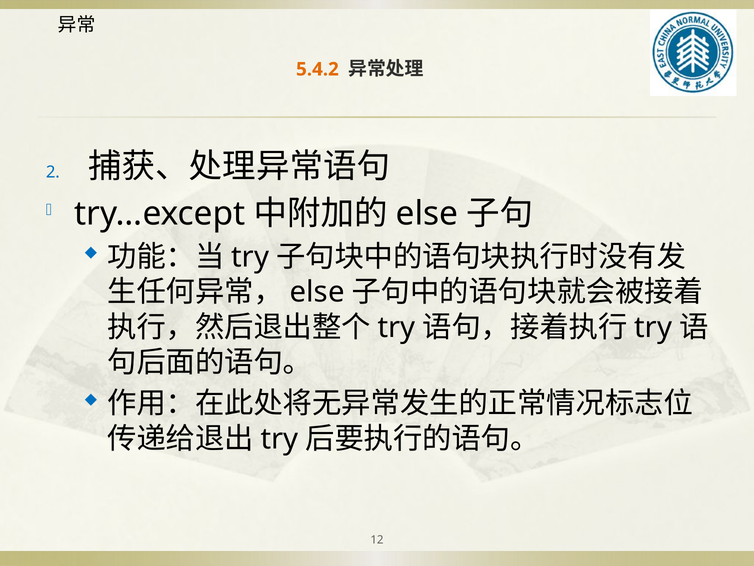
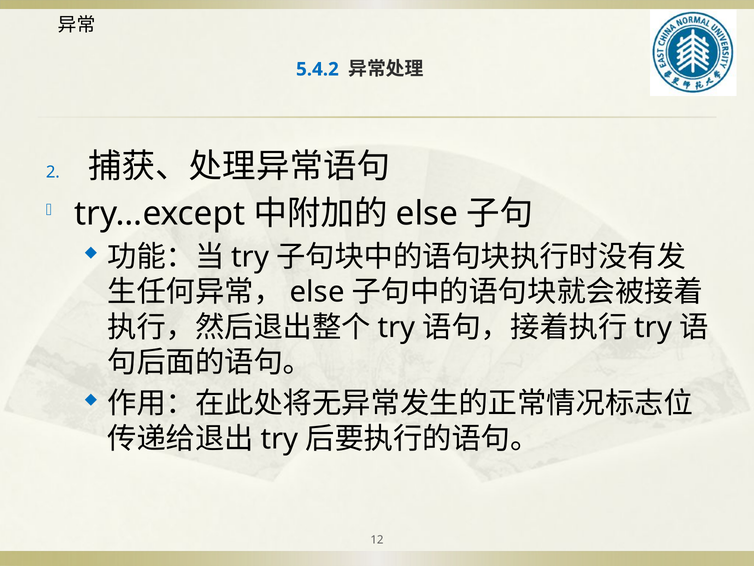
5.4.2 colour: orange -> blue
